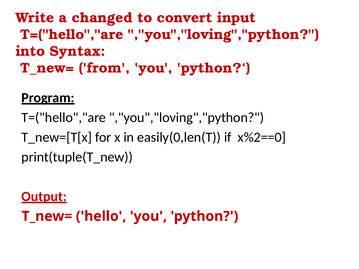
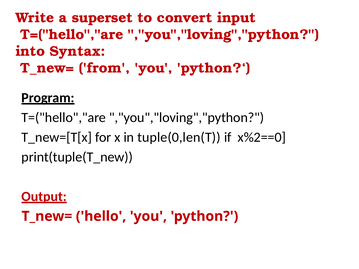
changed: changed -> superset
easily(0,len(T: easily(0,len(T -> tuple(0,len(T
